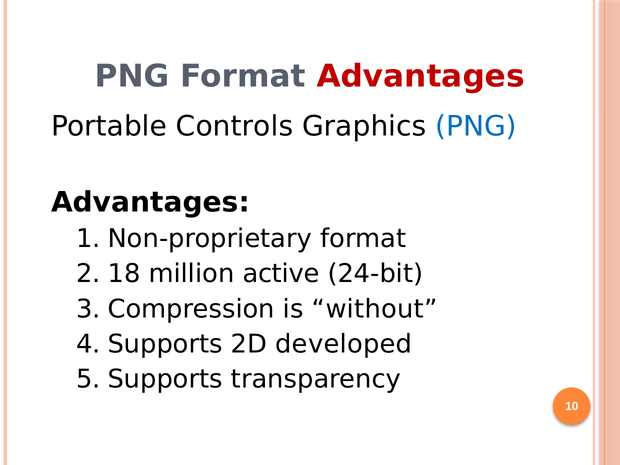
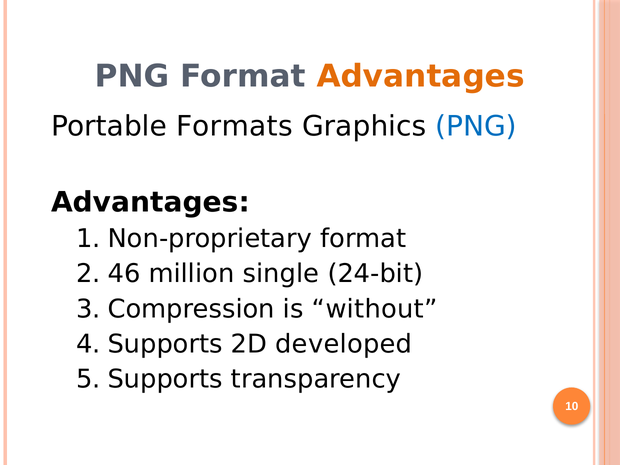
Advantages at (421, 77) colour: red -> orange
Controls: Controls -> Formats
18: 18 -> 46
active: active -> single
